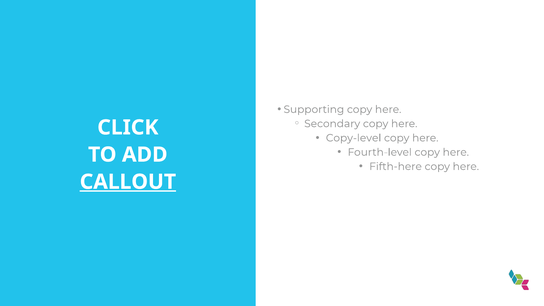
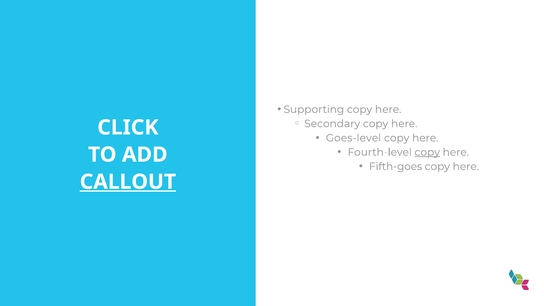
Copy-level: Copy-level -> Goes-level
copy at (427, 152) underline: none -> present
Fifth-here: Fifth-here -> Fifth-goes
